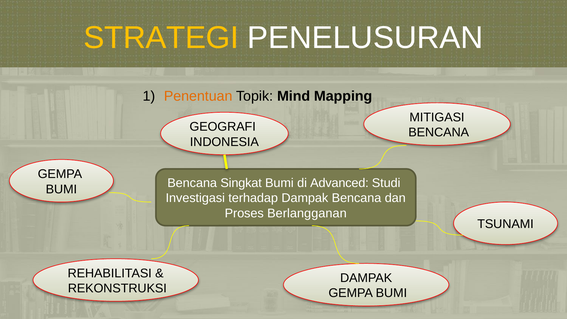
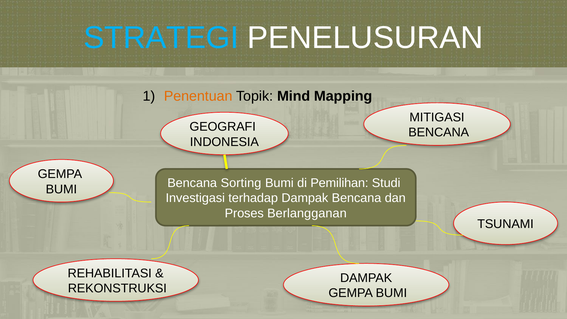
STRATEGI colour: yellow -> light blue
Singkat: Singkat -> Sorting
Advanced: Advanced -> Pemilihan
